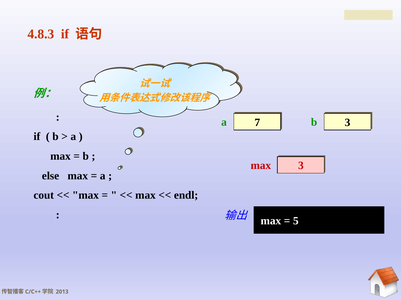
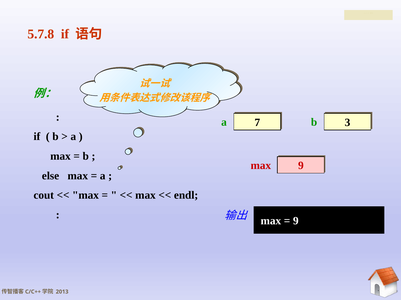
4.8.3: 4.8.3 -> 5.7.8
3 at (301, 166): 3 -> 9
5 at (296, 221): 5 -> 9
